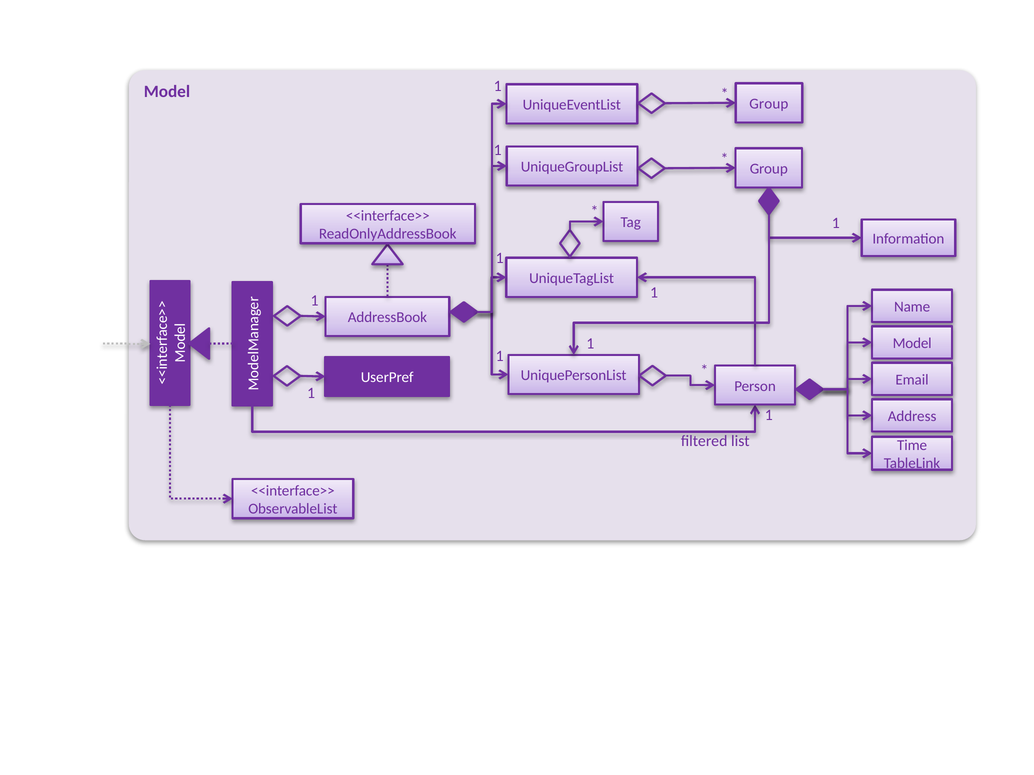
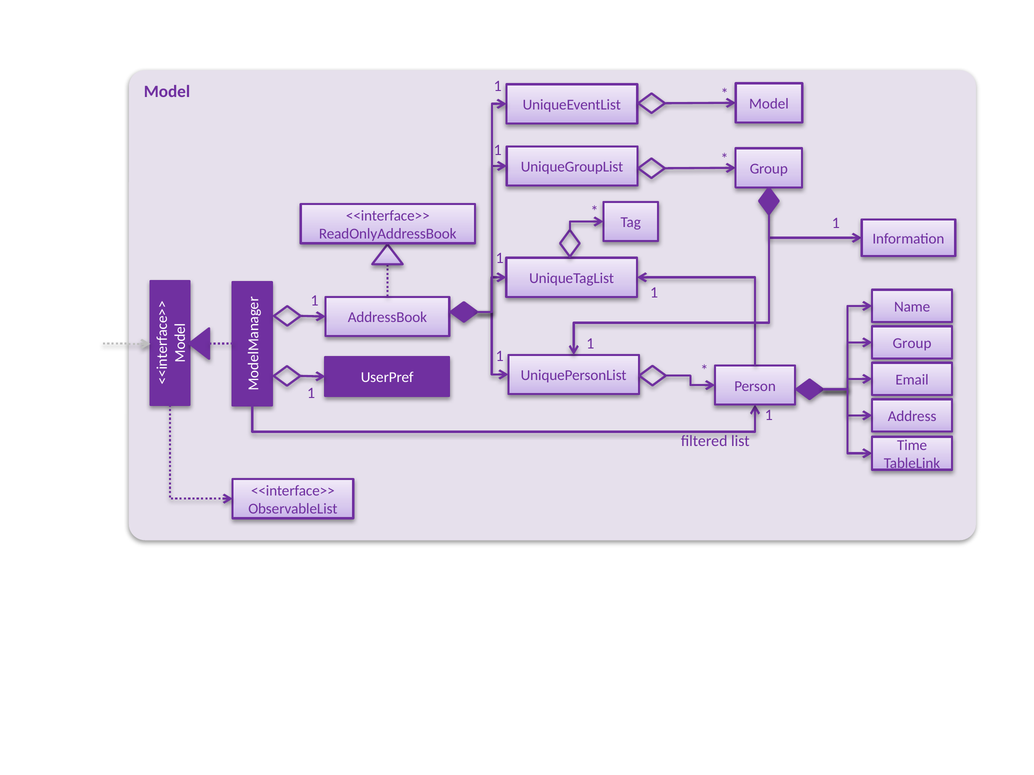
Group at (769, 104): Group -> Model
Model at (912, 344): Model -> Group
